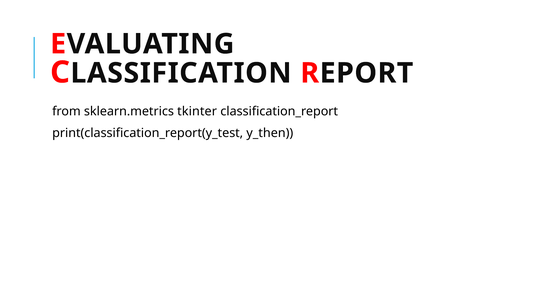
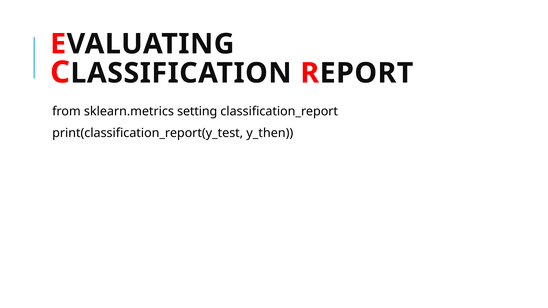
tkinter: tkinter -> setting
